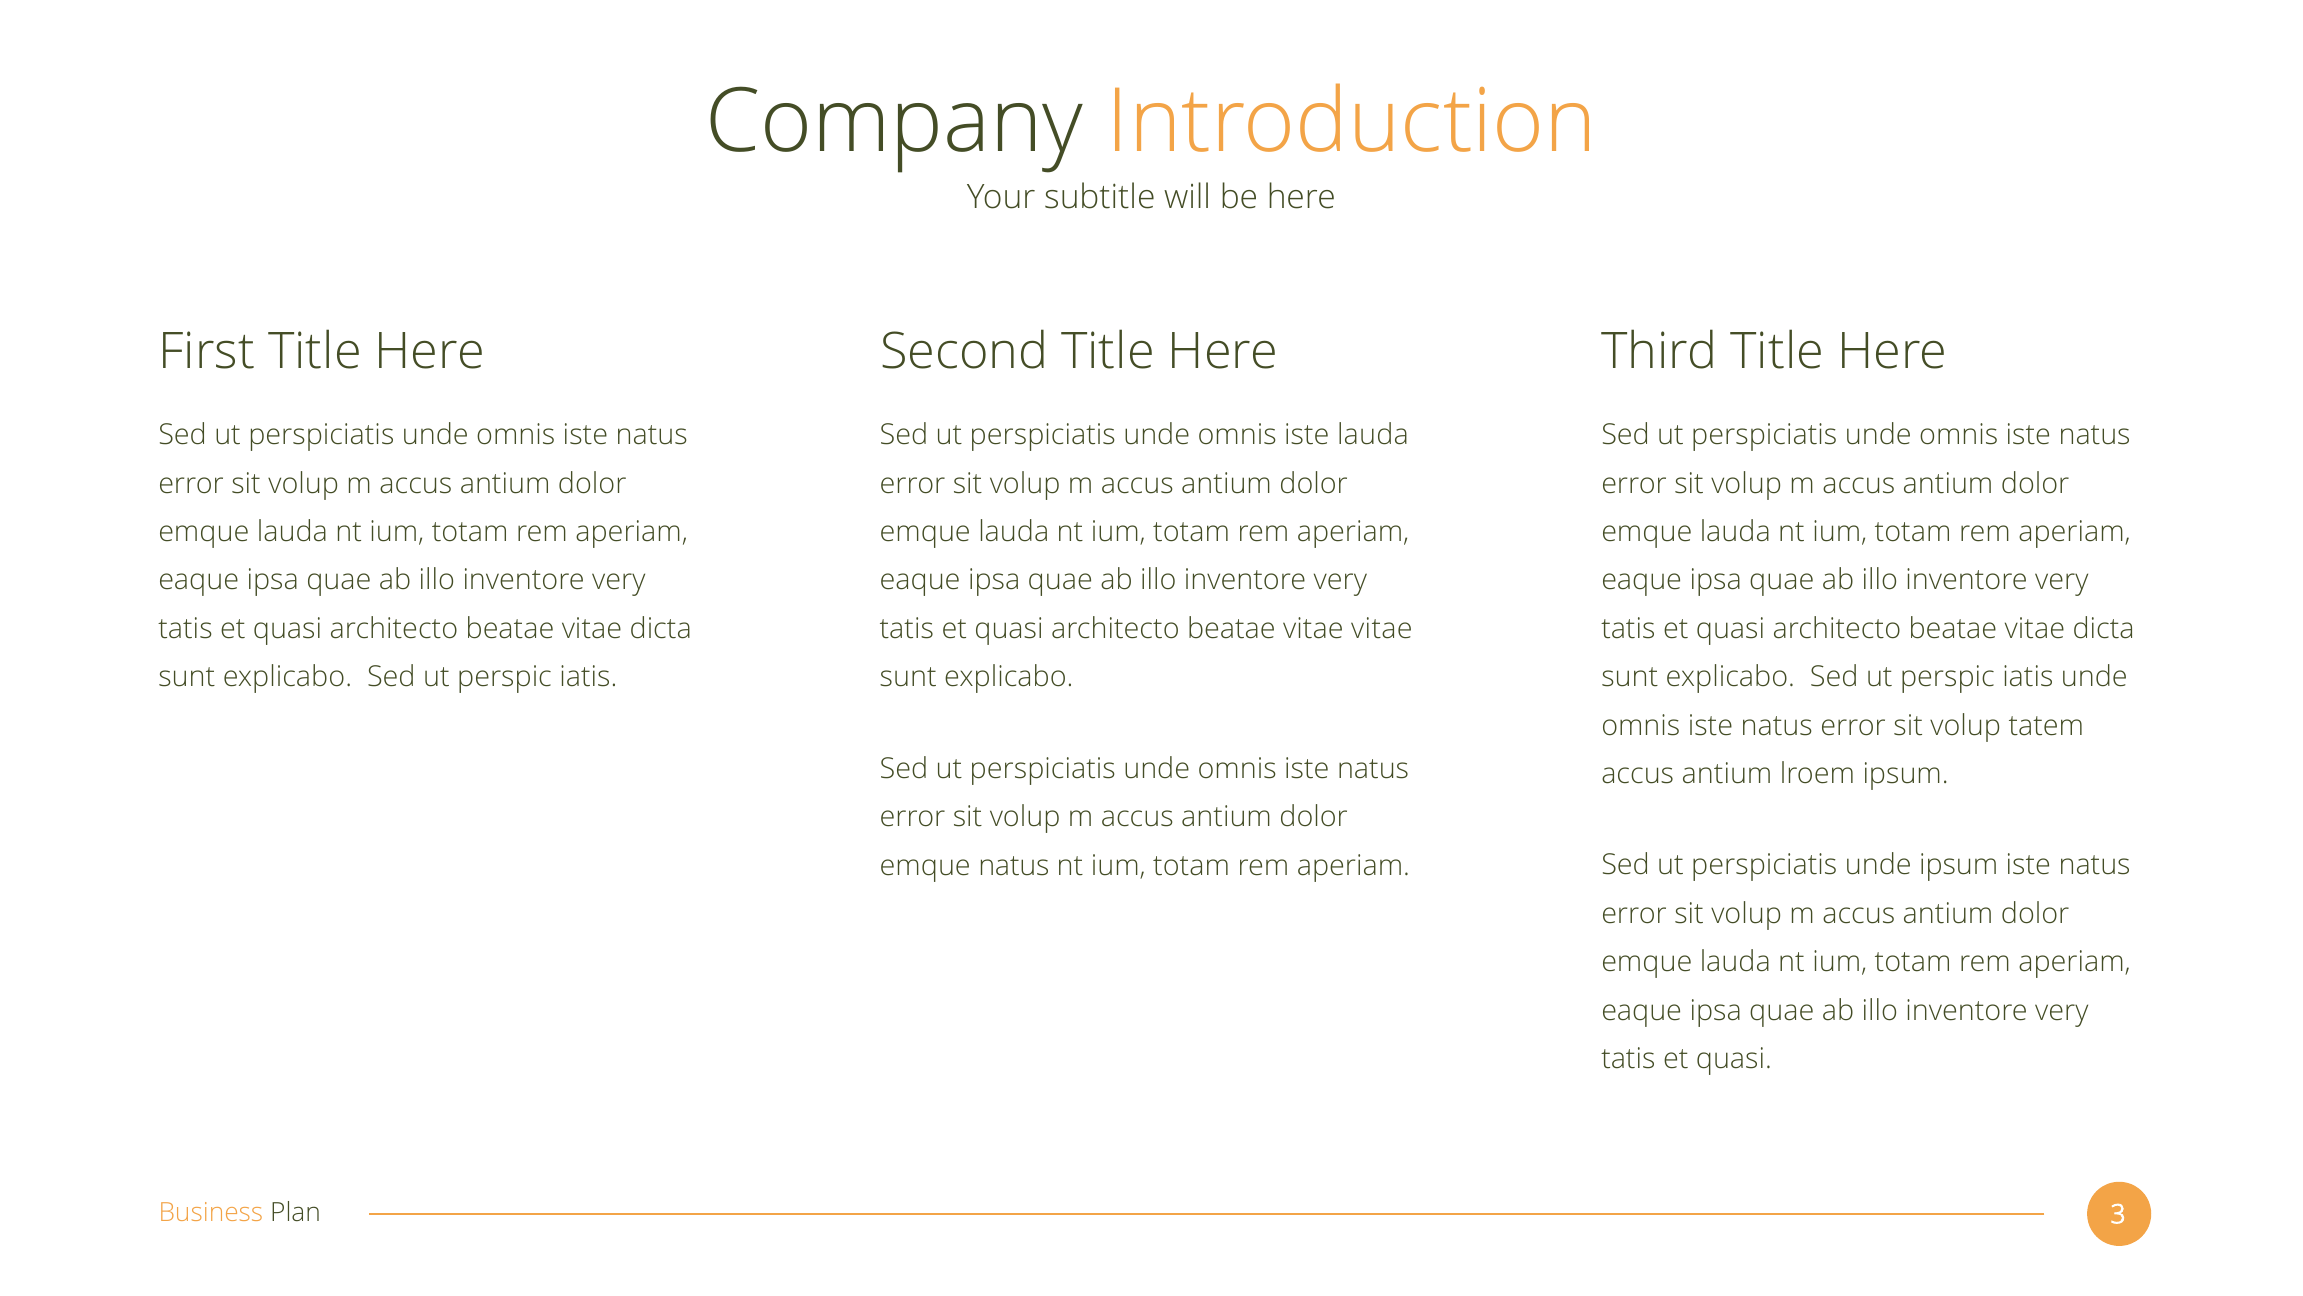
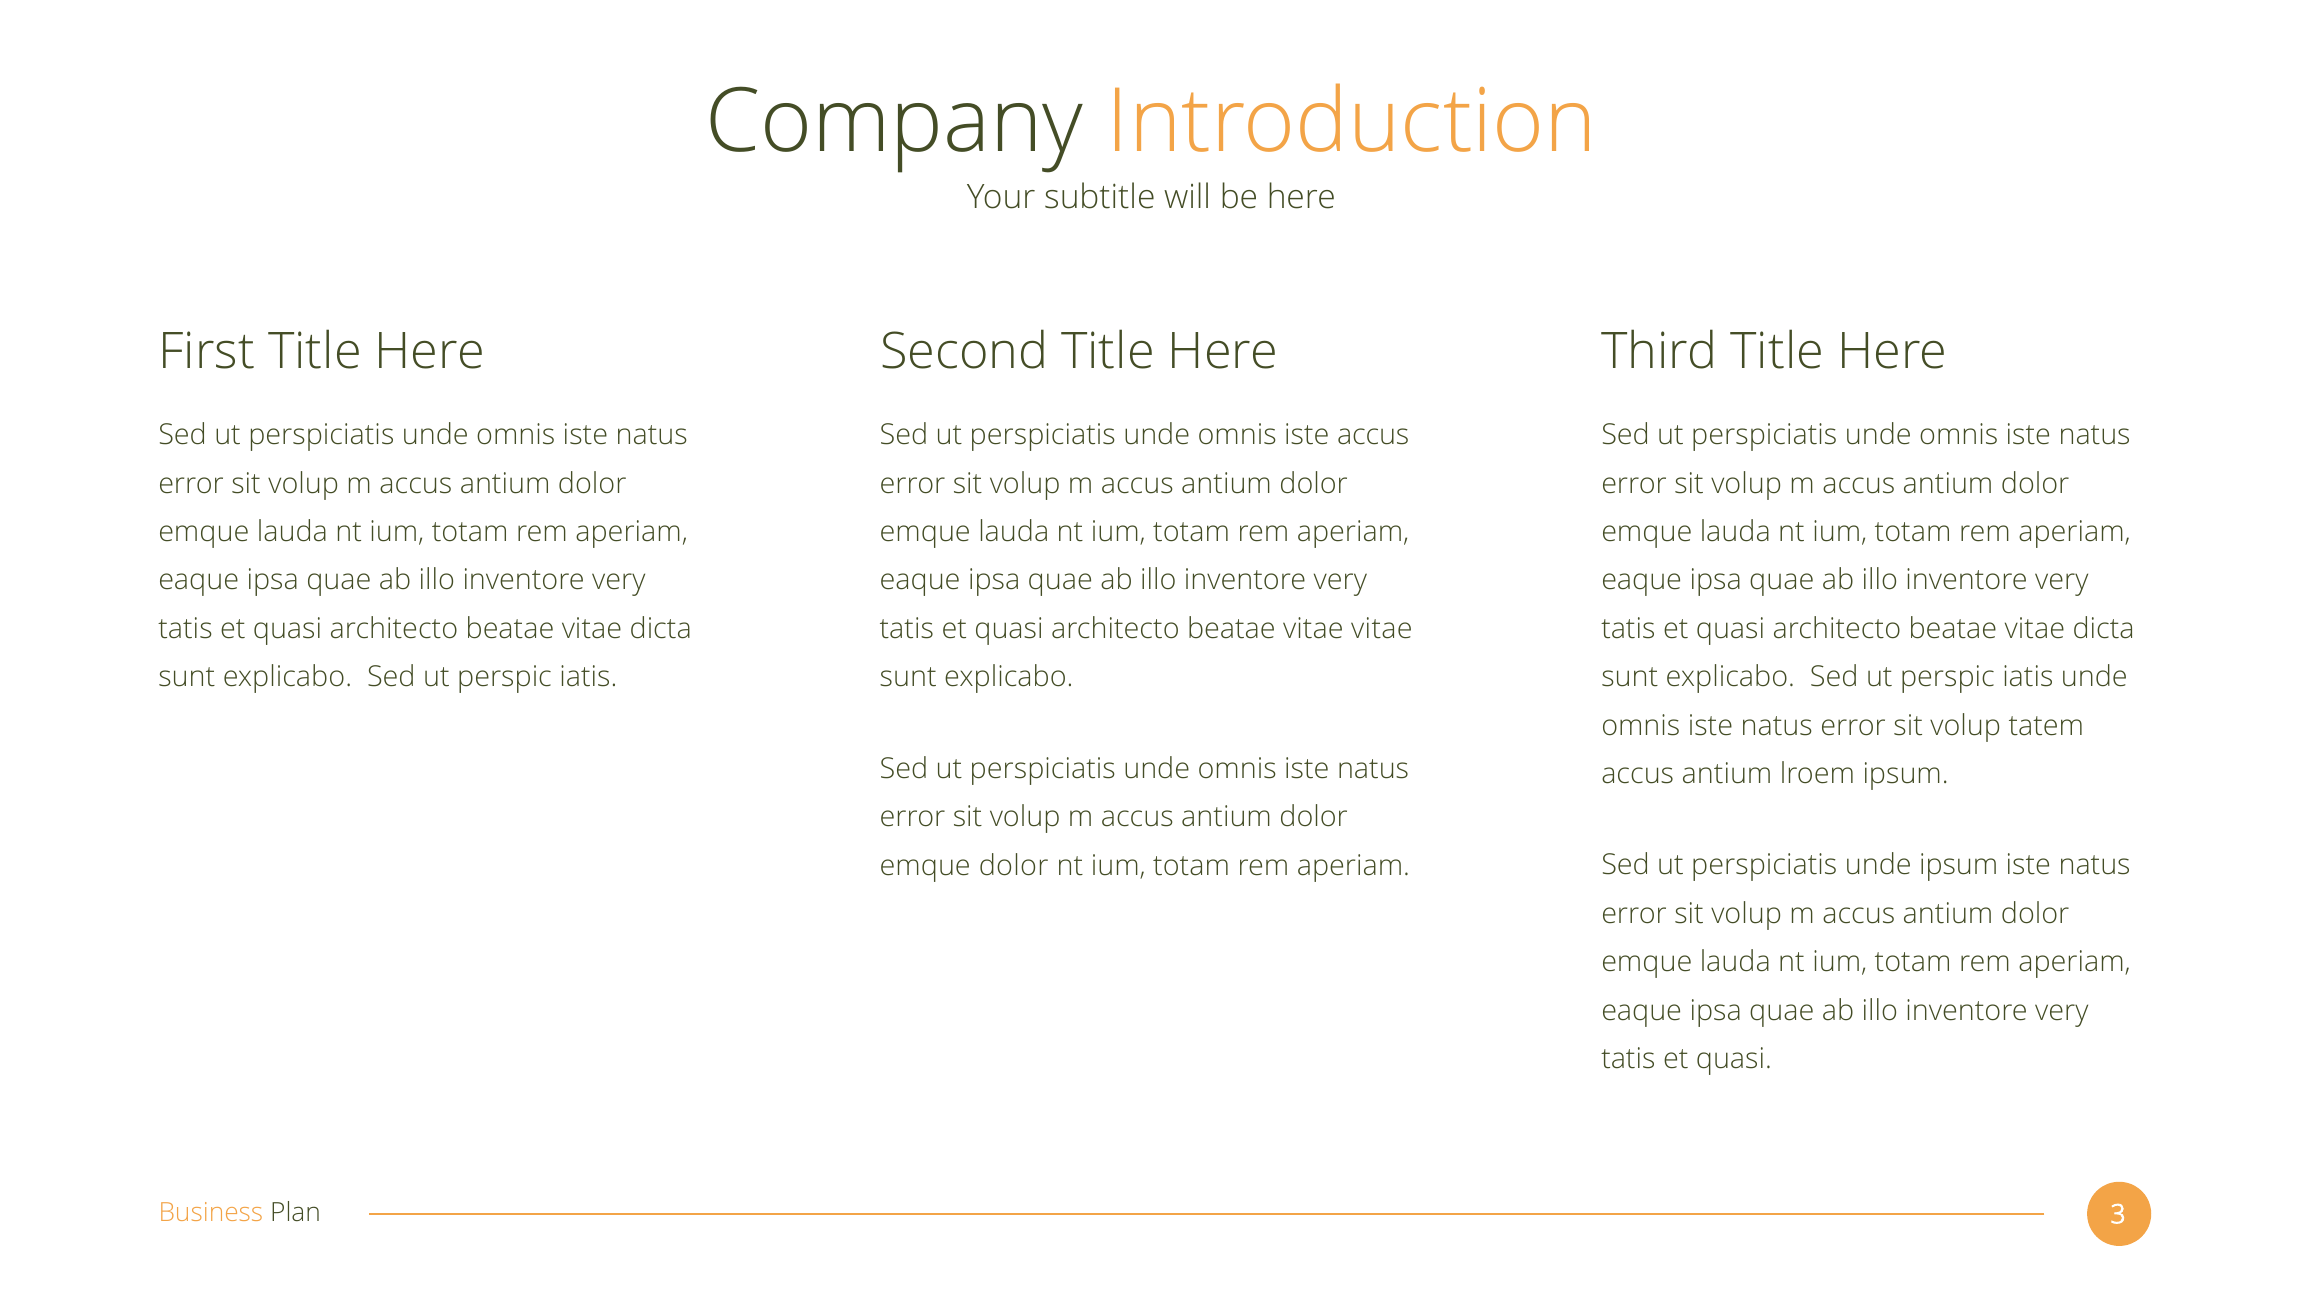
iste lauda: lauda -> accus
emque natus: natus -> dolor
